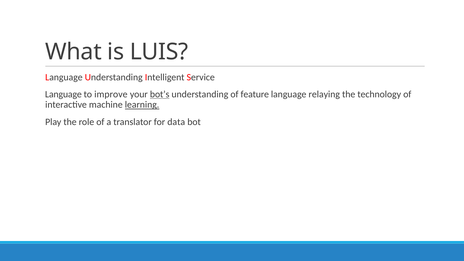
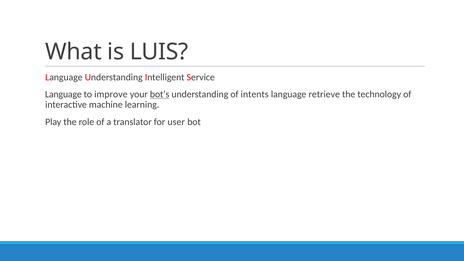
feature: feature -> intents
relaying: relaying -> retrieve
learning underline: present -> none
data: data -> user
